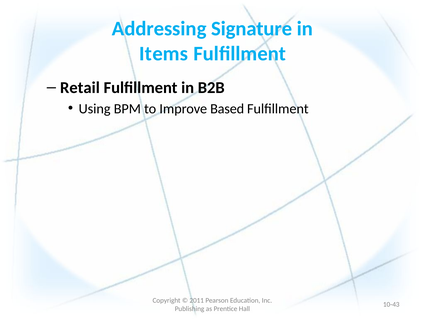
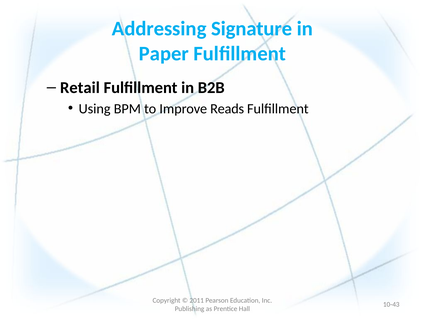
Items: Items -> Paper
Based: Based -> Reads
